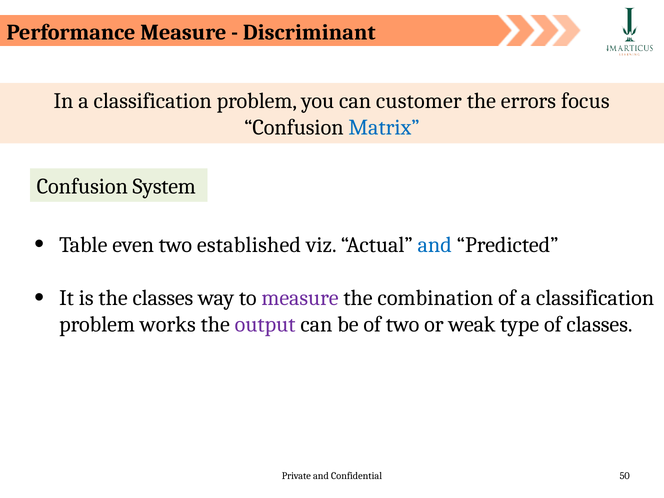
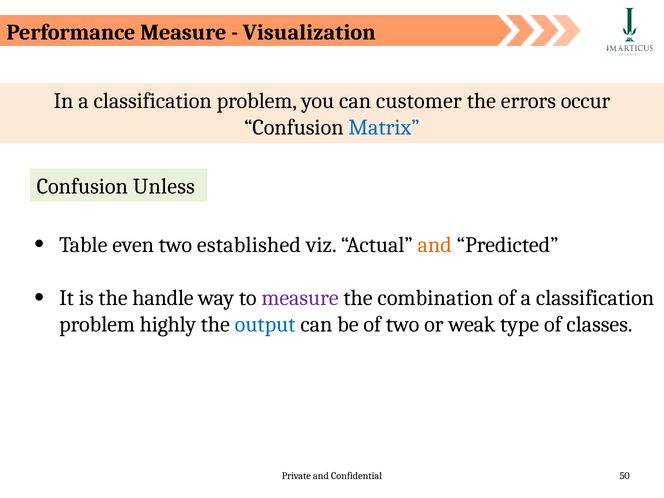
Discriminant: Discriminant -> Visualization
focus: focus -> occur
System: System -> Unless
and at (435, 245) colour: blue -> orange
the classes: classes -> handle
works: works -> highly
output colour: purple -> blue
